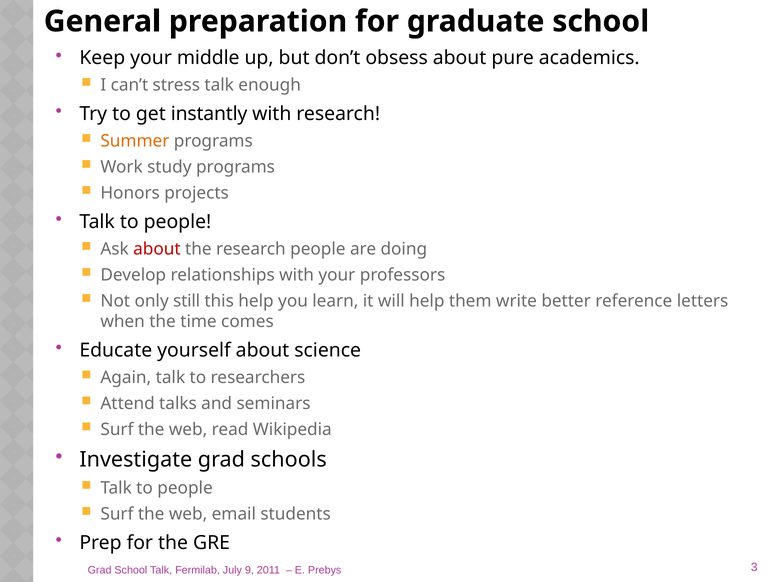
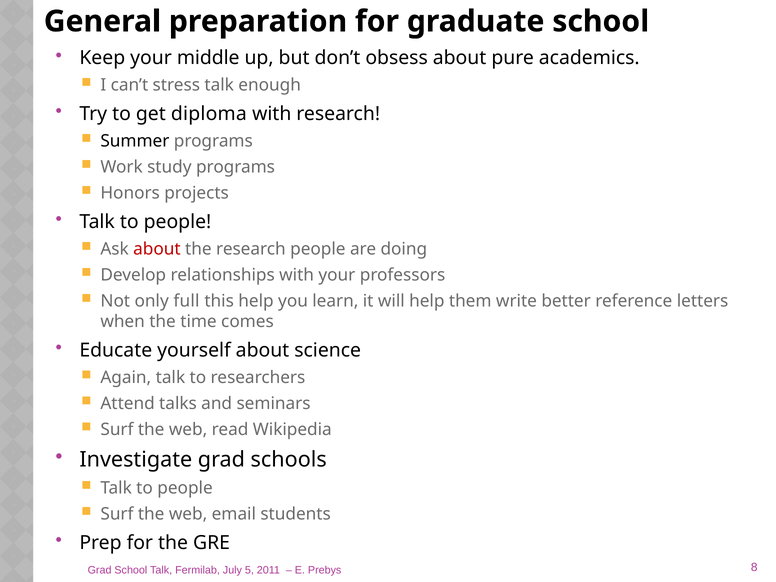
instantly: instantly -> diploma
Summer colour: orange -> black
still: still -> full
9: 9 -> 5
3: 3 -> 8
